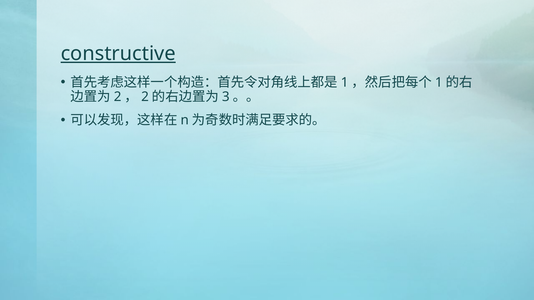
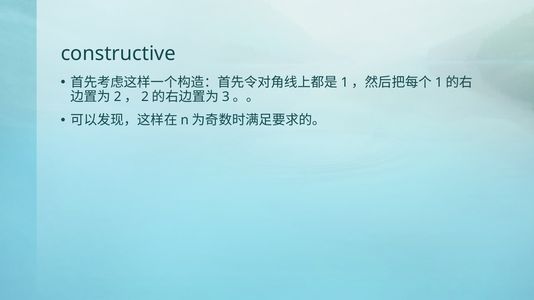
constructive underline: present -> none
